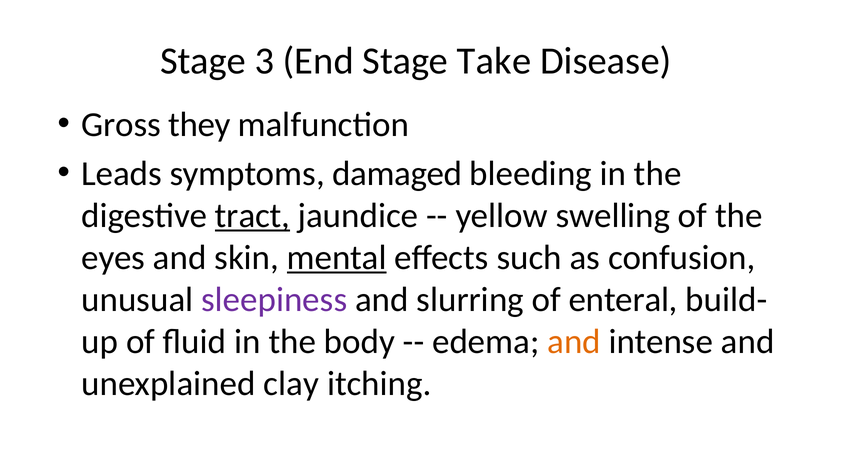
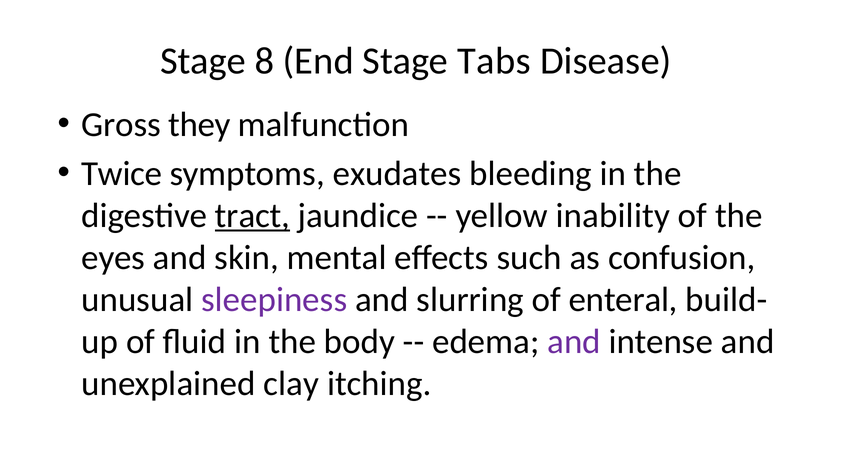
3: 3 -> 8
Take: Take -> Tabs
Leads: Leads -> Twice
damaged: damaged -> exudates
swelling: swelling -> inability
mental underline: present -> none
and at (574, 342) colour: orange -> purple
